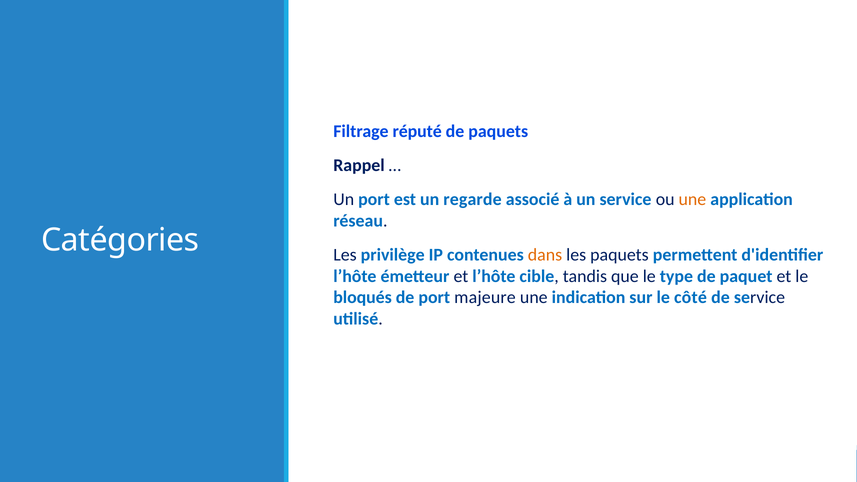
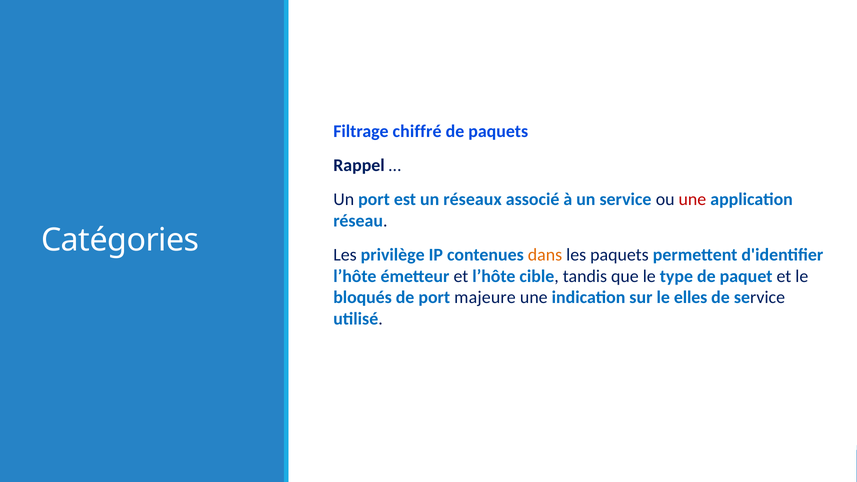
réputé: réputé -> chiffré
regarde: regarde -> réseaux
une at (692, 199) colour: orange -> red
côté: côté -> elles
